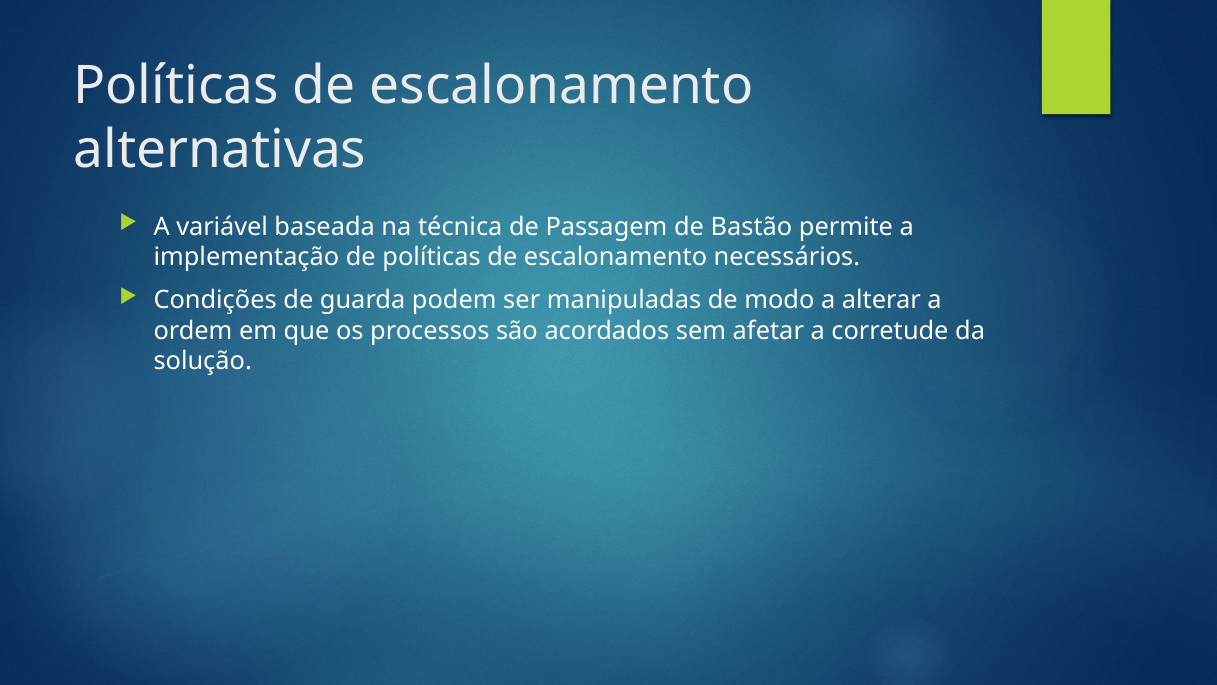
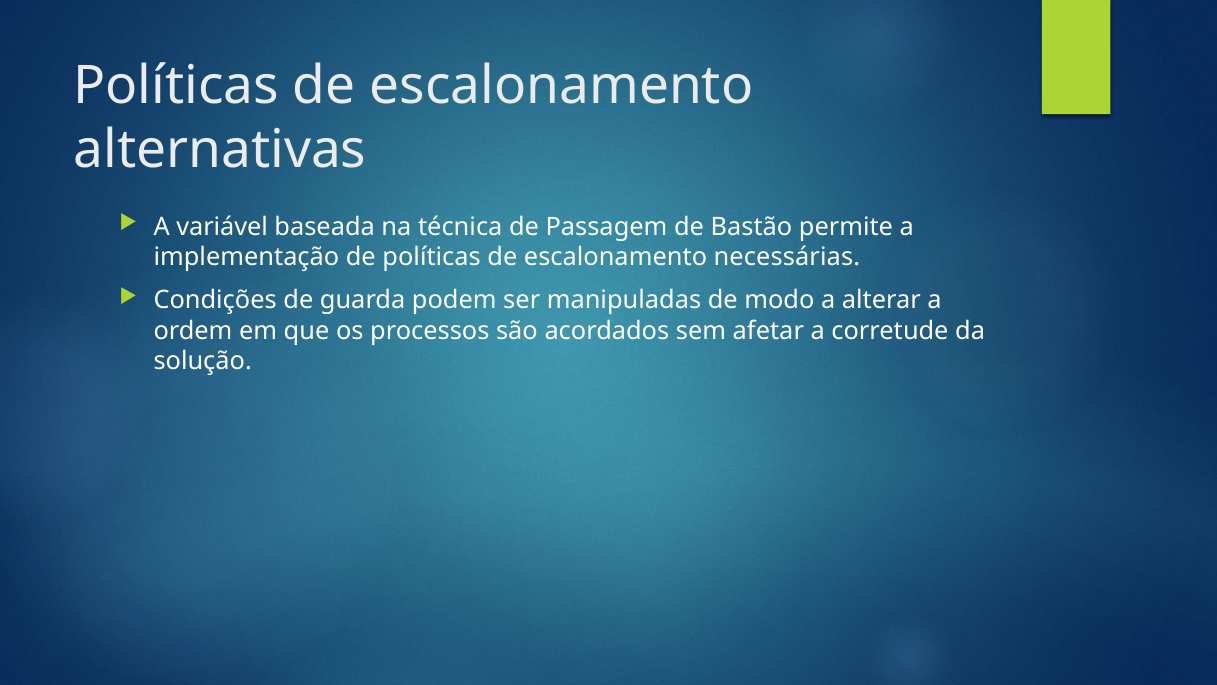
necessários: necessários -> necessárias
